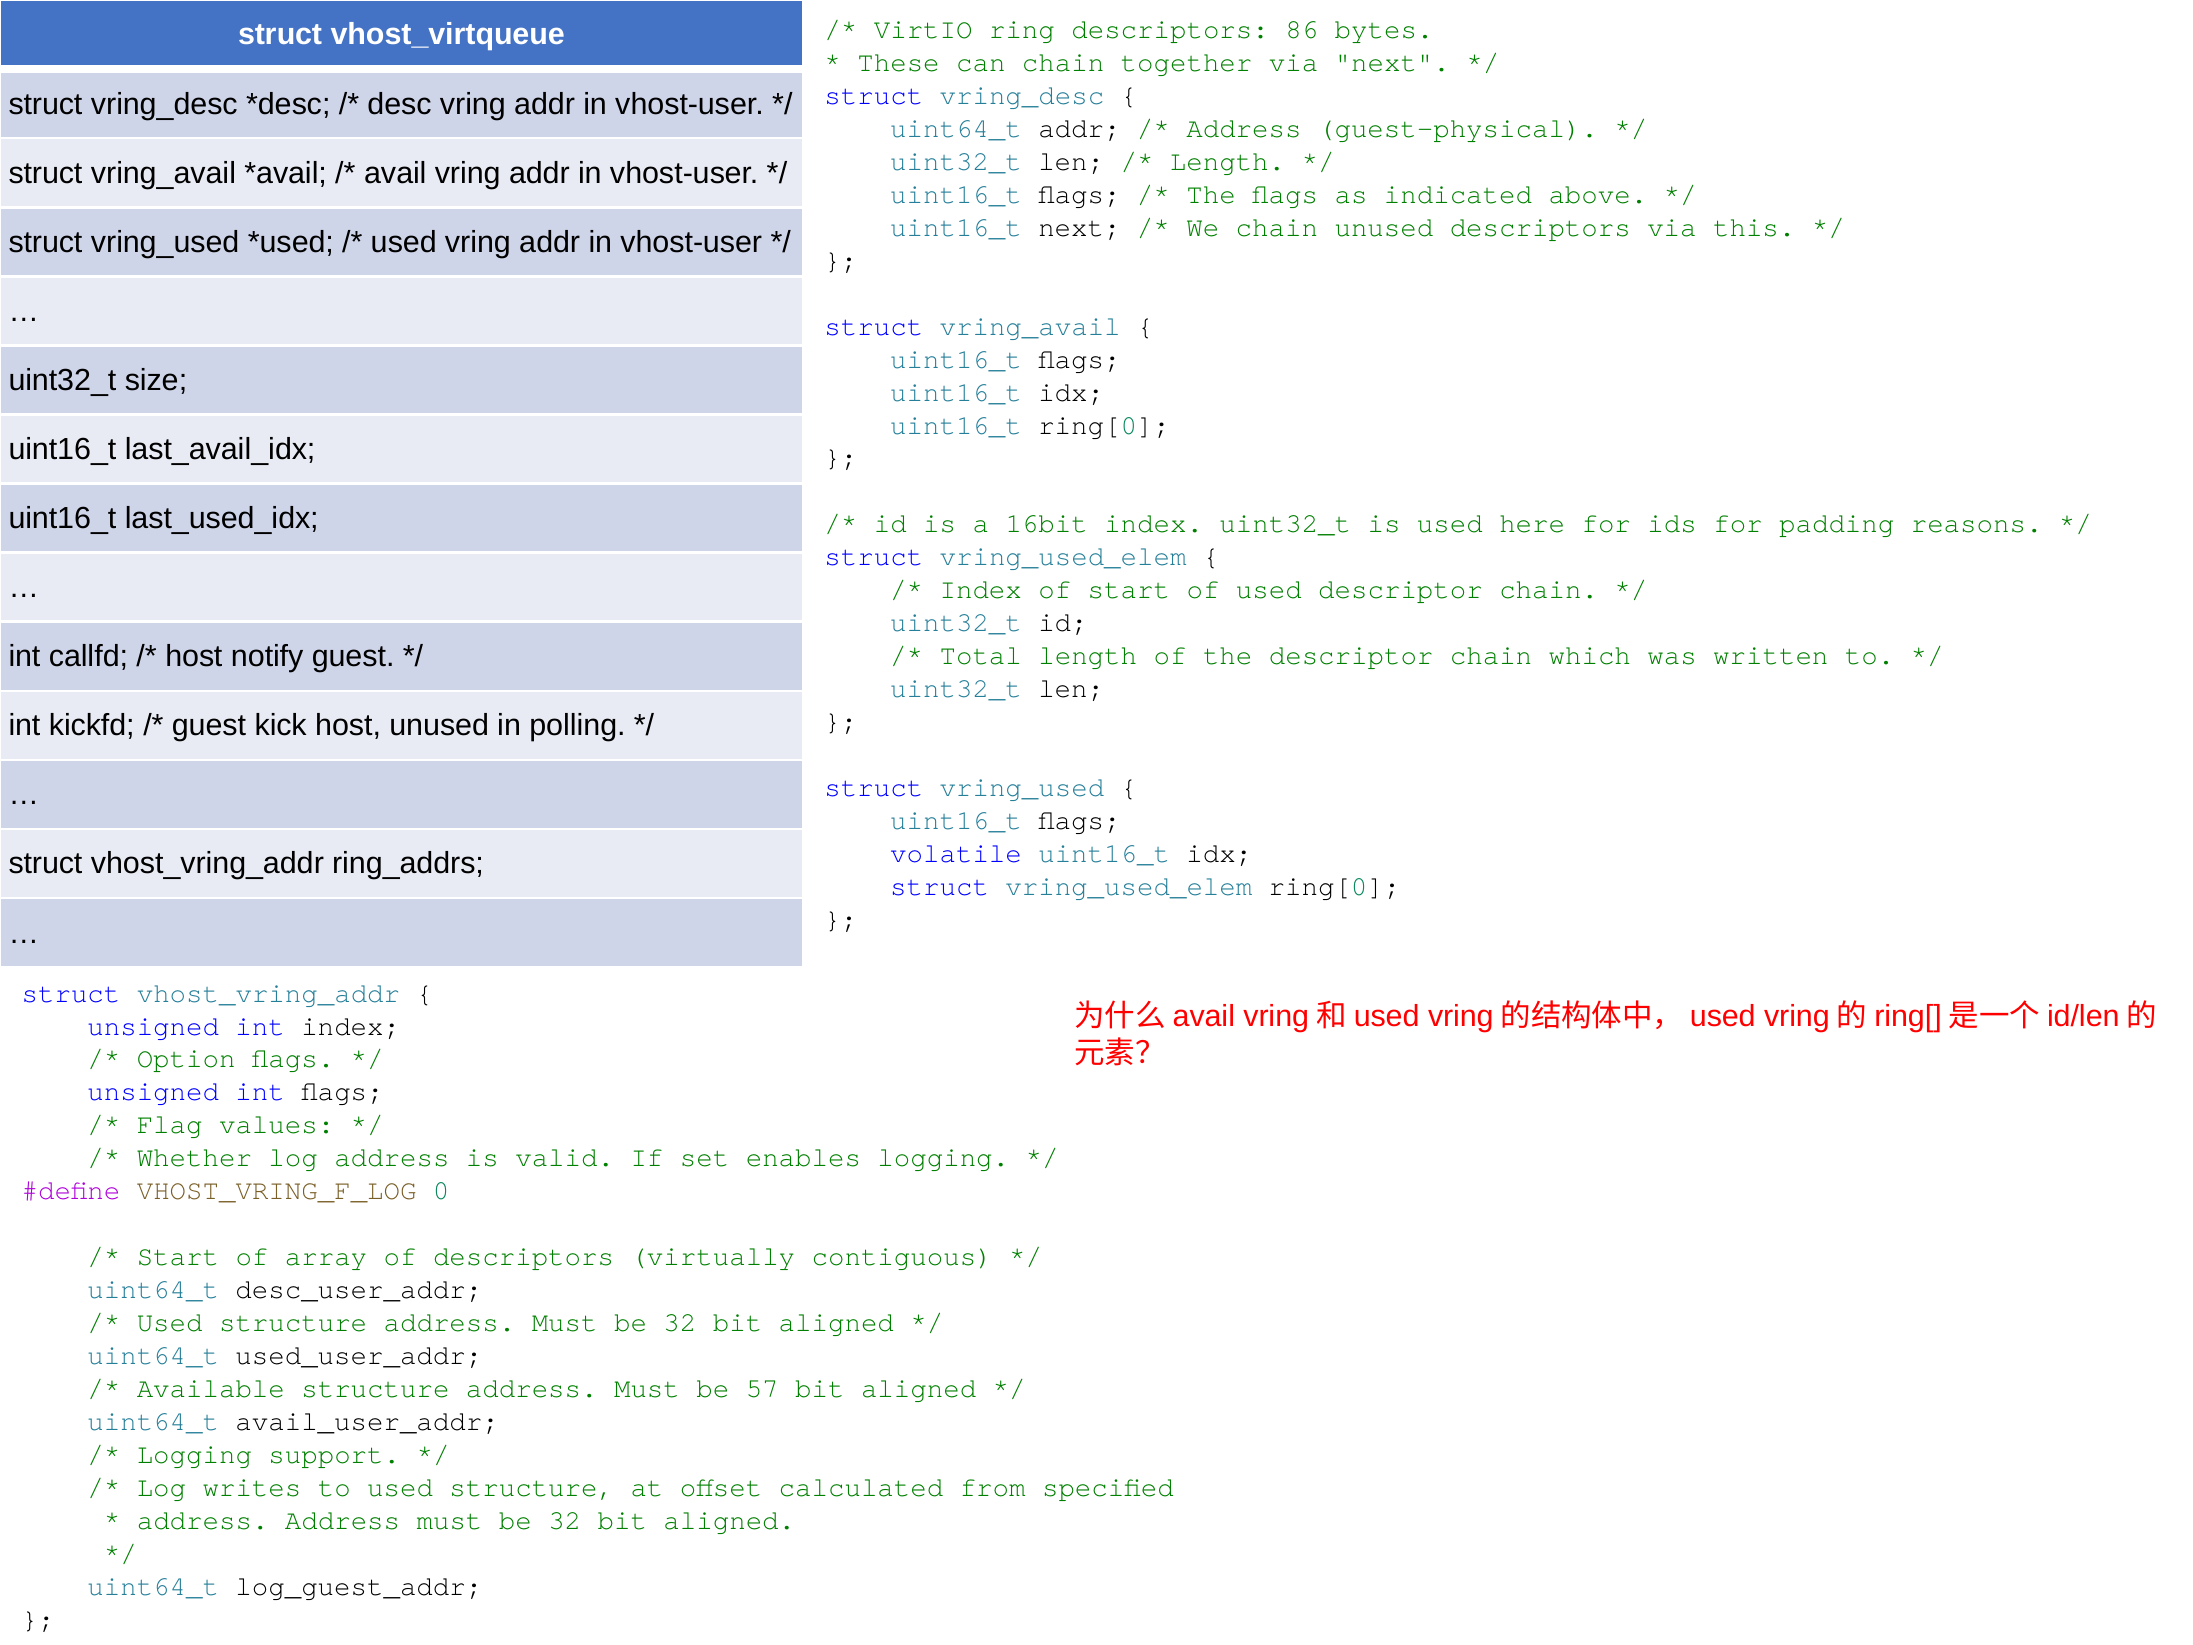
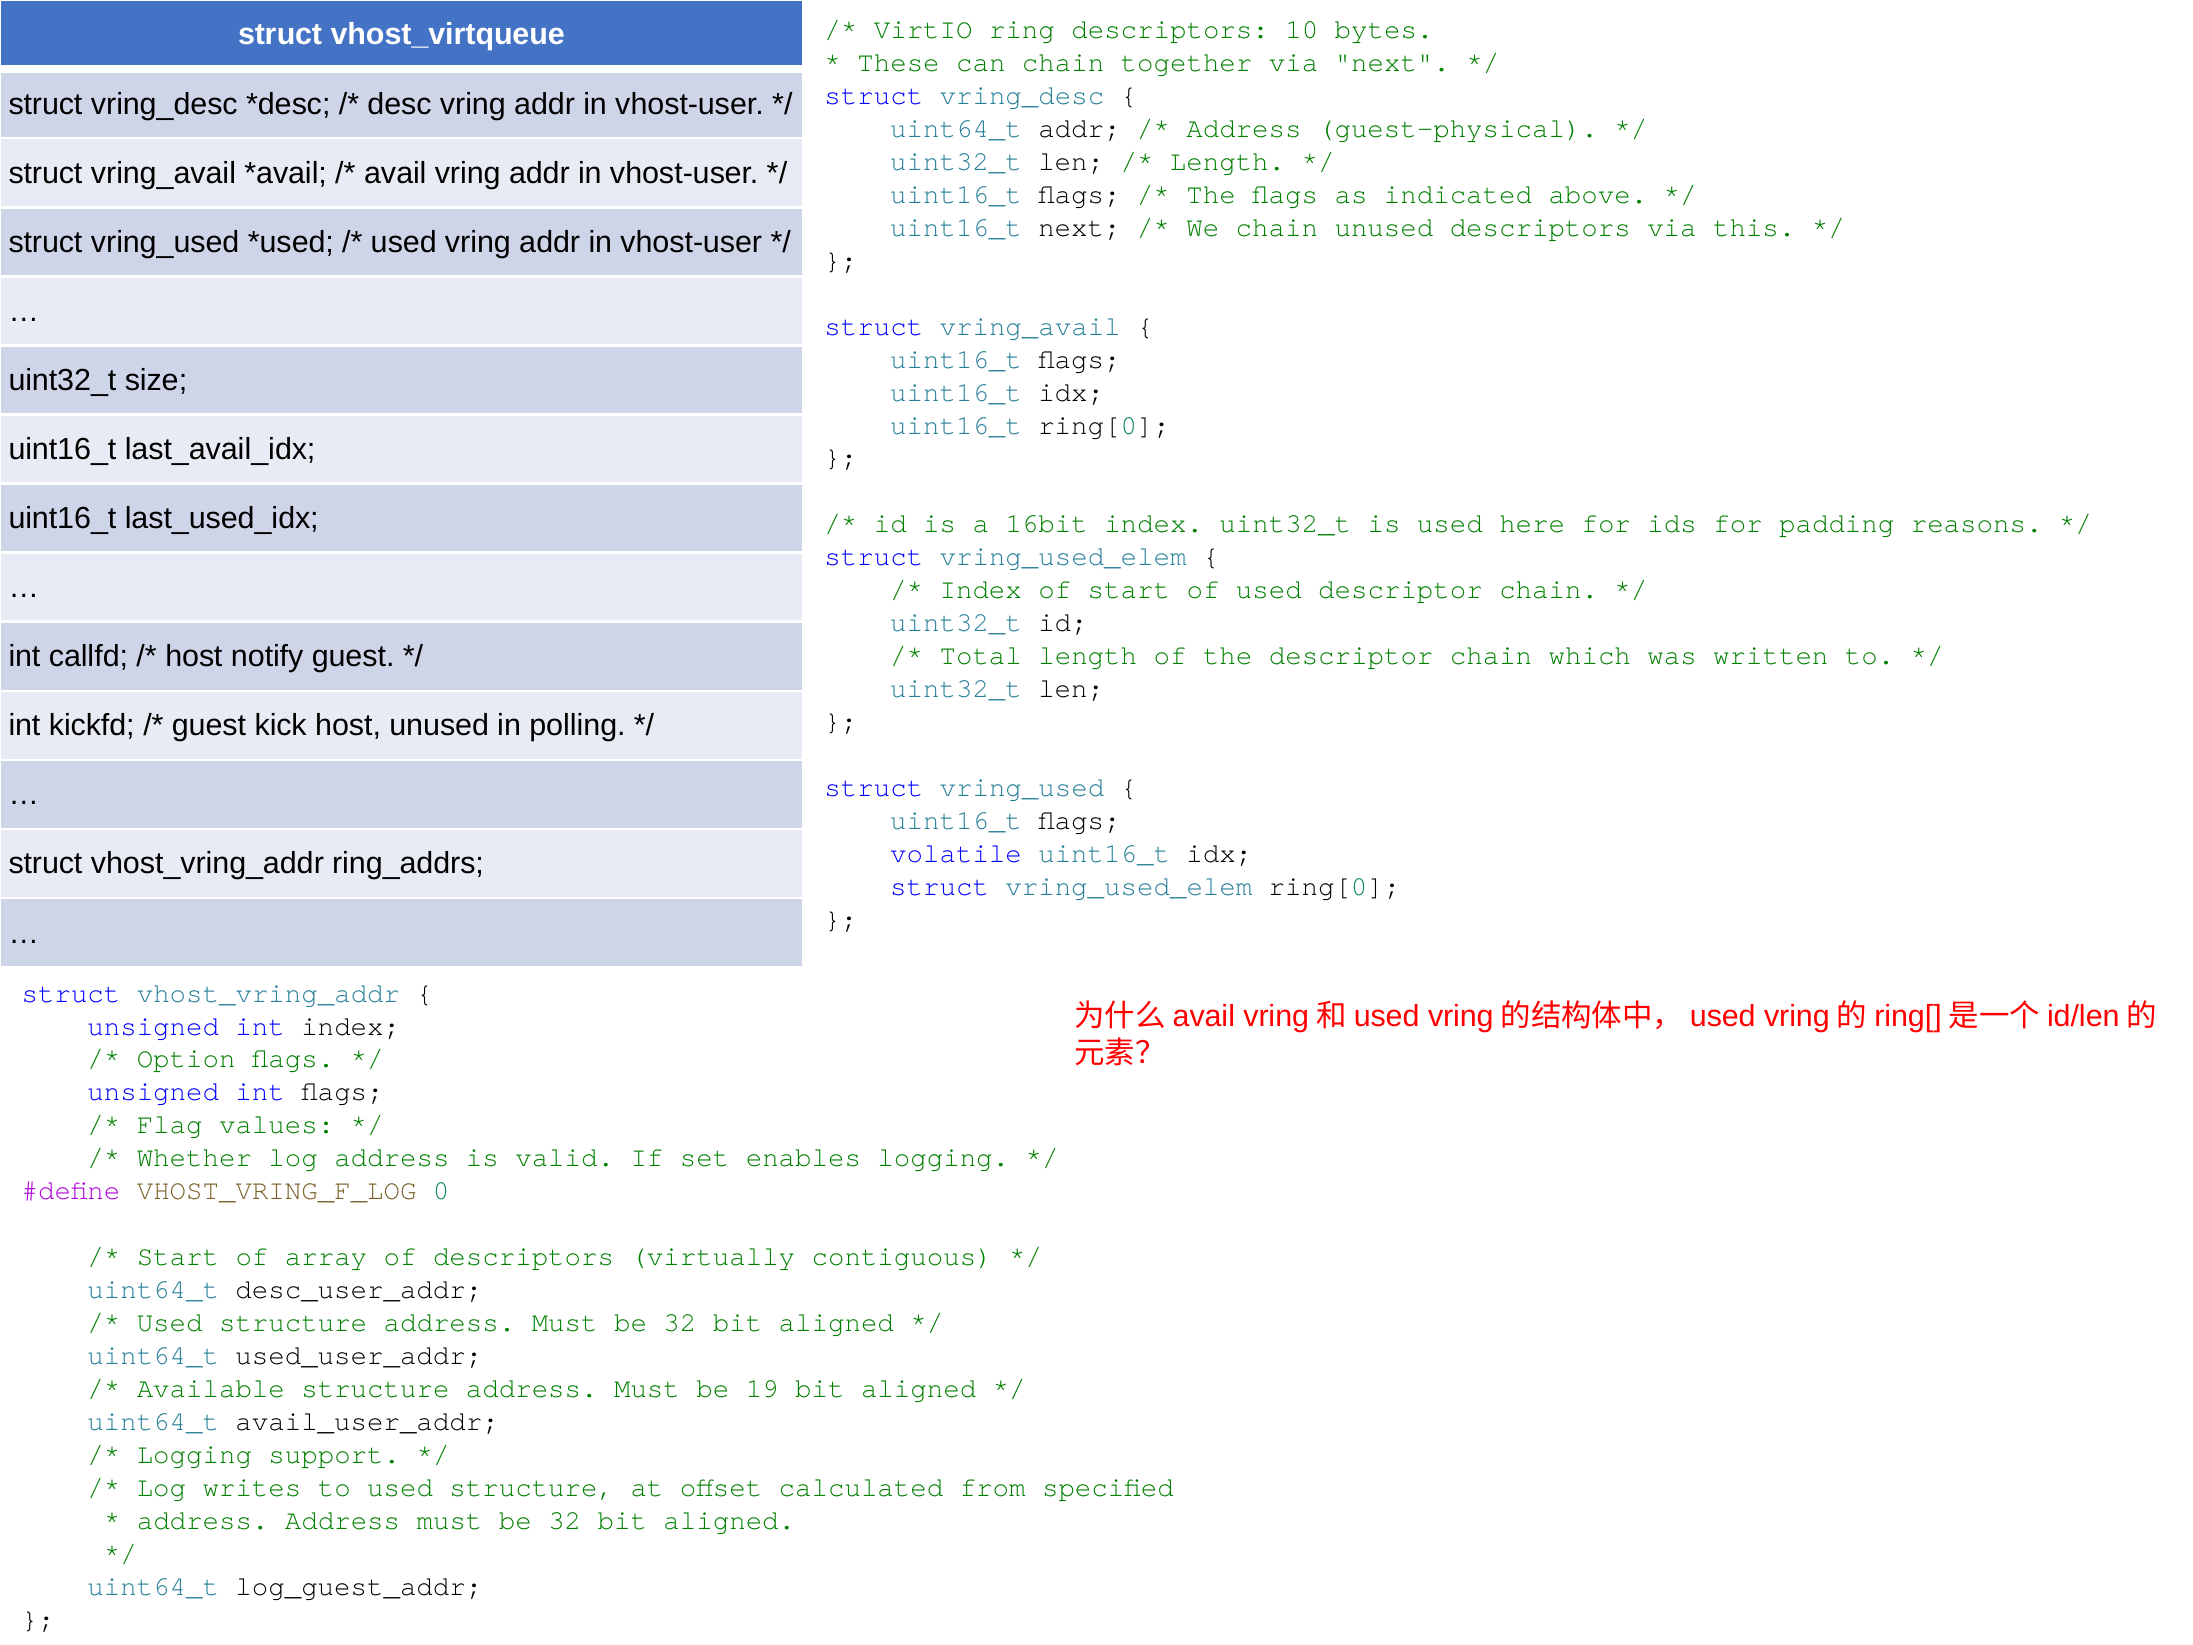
86: 86 -> 10
57: 57 -> 19
